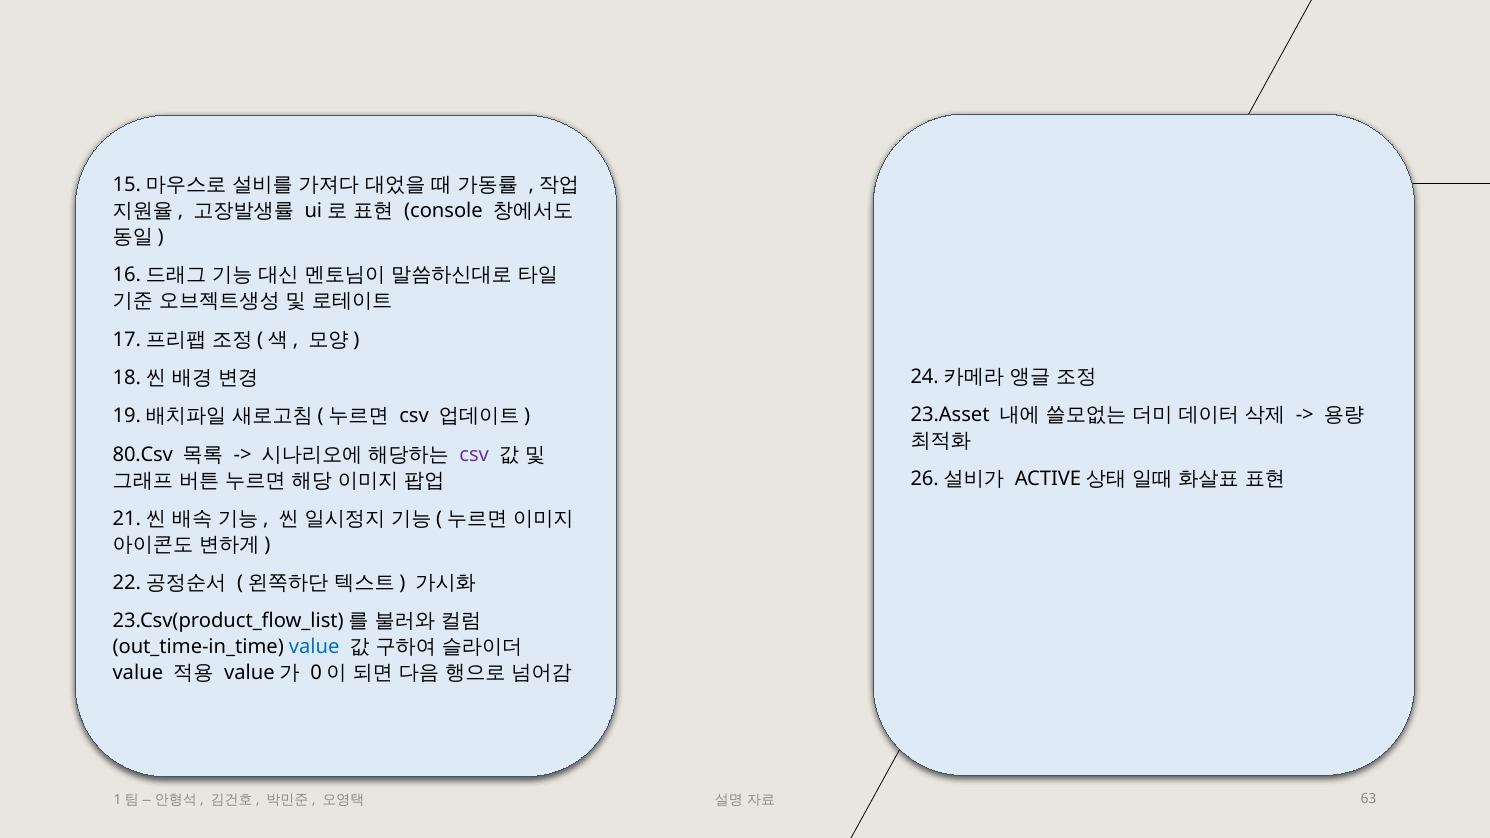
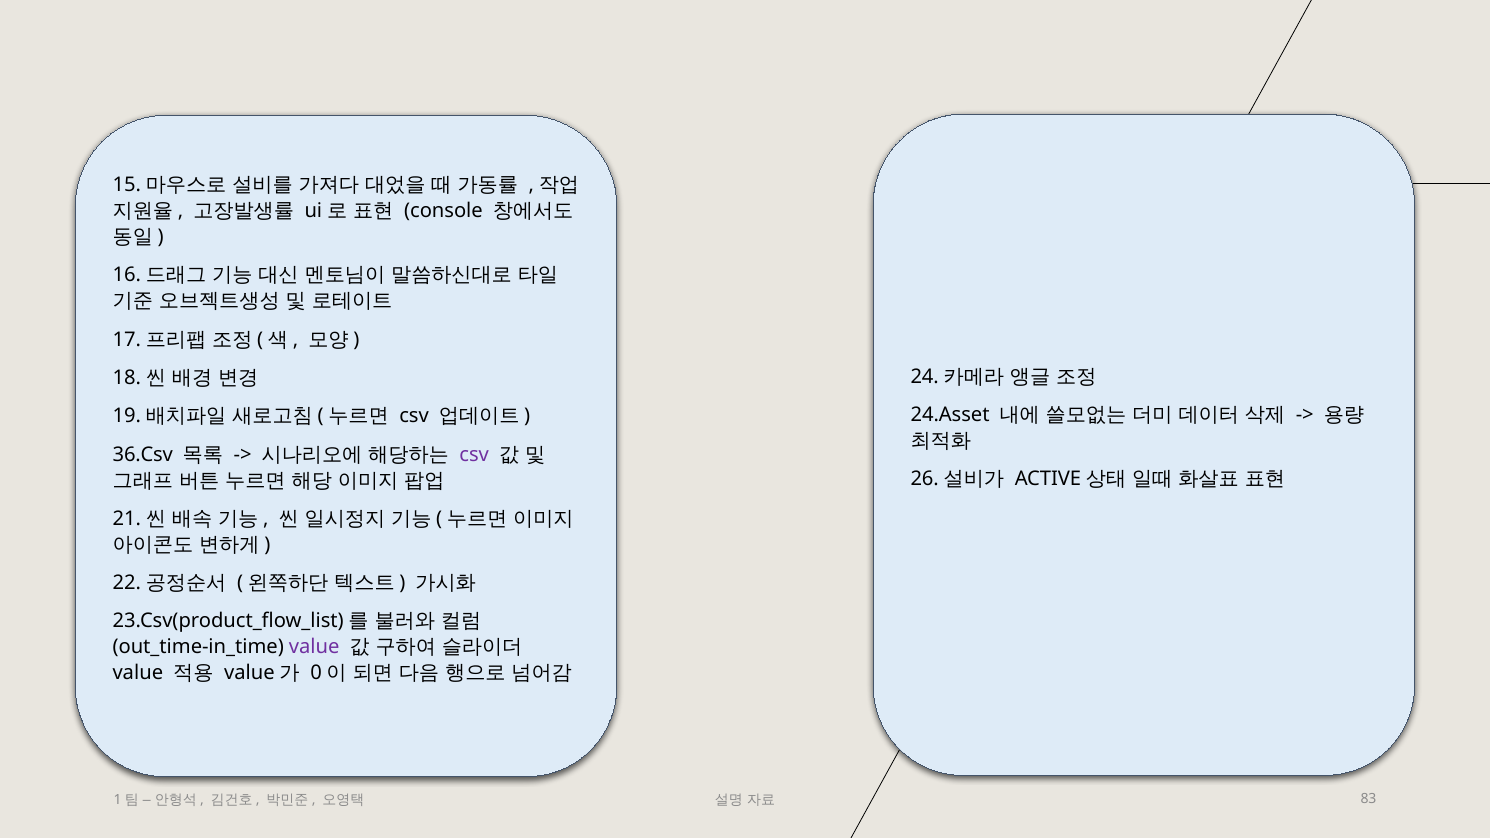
23.Asset: 23.Asset -> 24.Asset
80.Csv: 80.Csv -> 36.Csv
value at (314, 647) colour: blue -> purple
63: 63 -> 83
